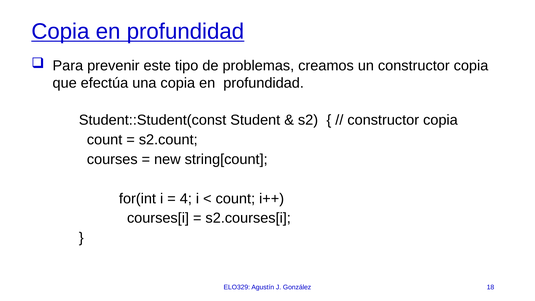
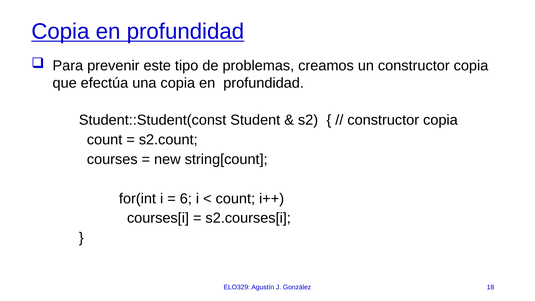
4: 4 -> 6
